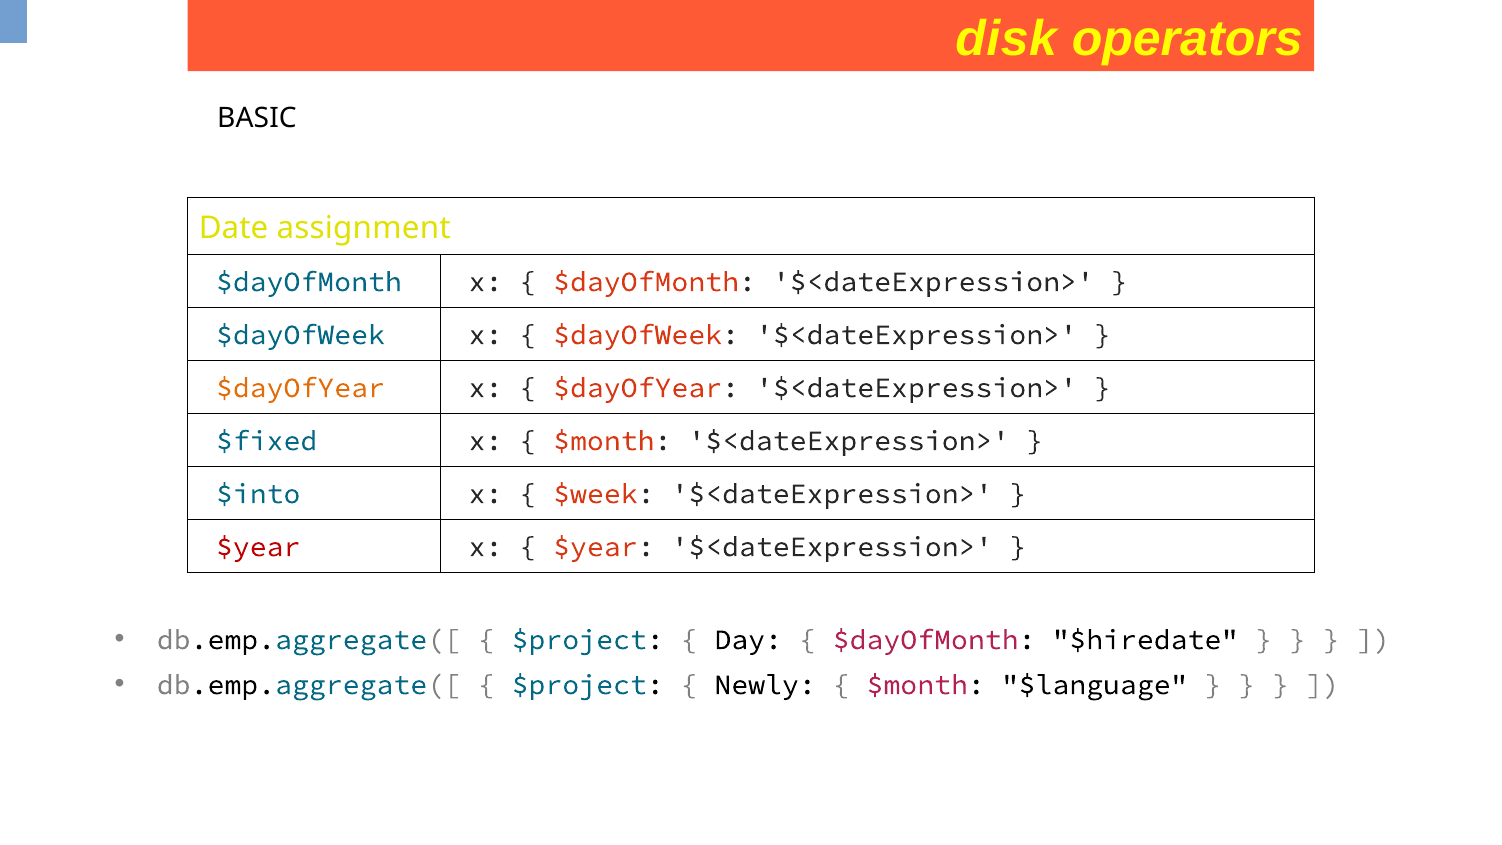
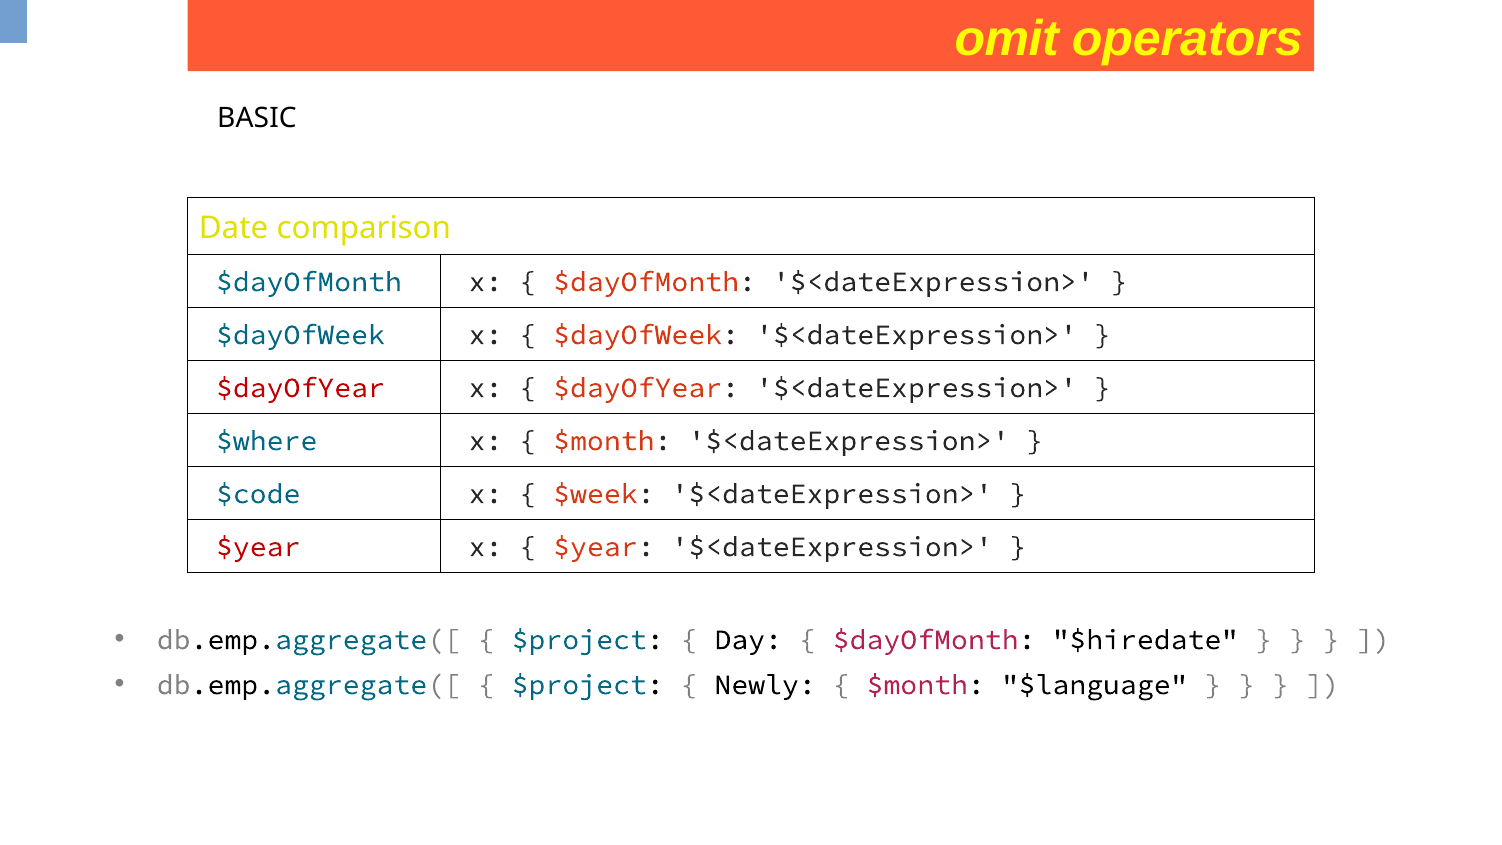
disk: disk -> omit
assignment: assignment -> comparison
$dayOfYear at (300, 388) colour: orange -> red
$fixed: $fixed -> $where
$into: $into -> $code
